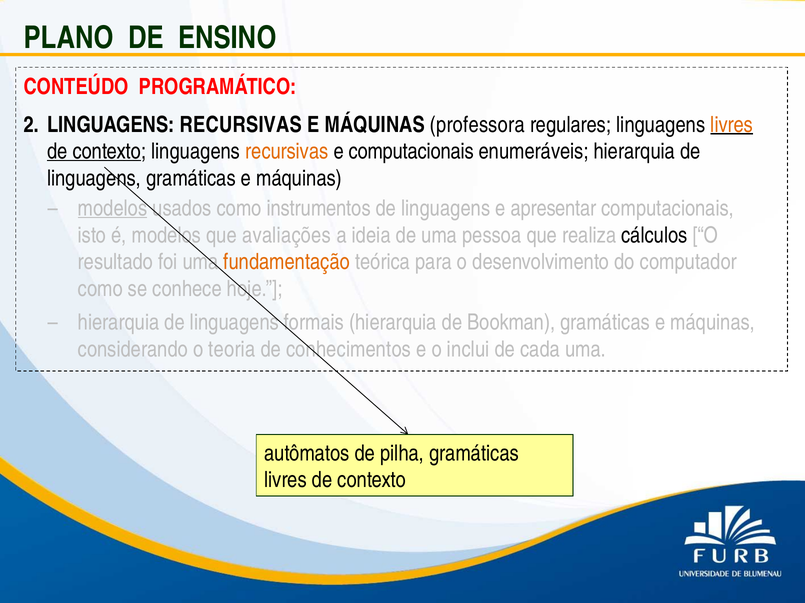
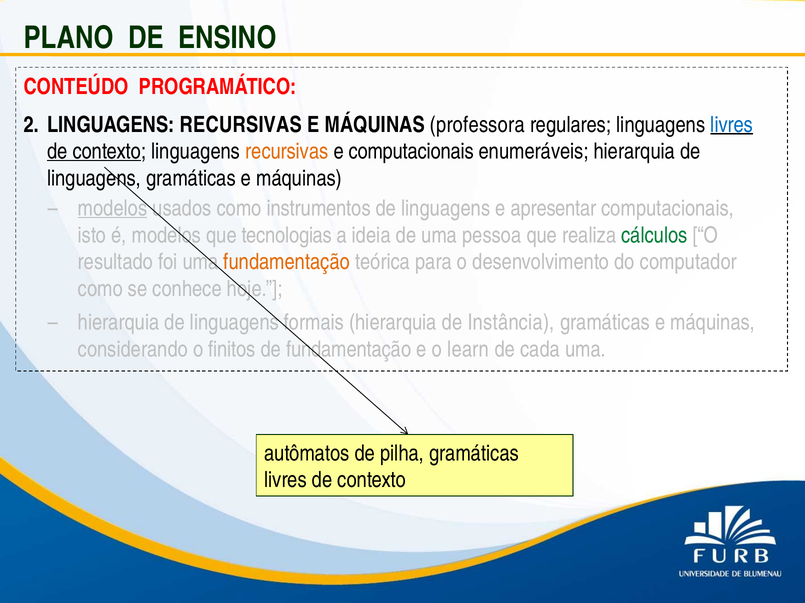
livres at (732, 125) colour: orange -> blue
avaliações: avaliações -> tecnologias
cálculos colour: black -> green
Bookman: Bookman -> Instância
teoria: teoria -> finitos
de conhecimentos: conhecimentos -> fundamentação
inclui: inclui -> learn
